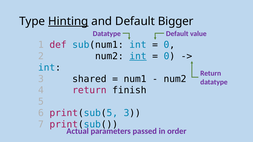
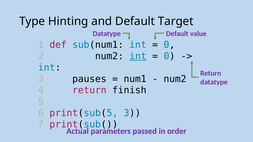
Hinting underline: present -> none
Bigger: Bigger -> Target
shared: shared -> pauses
